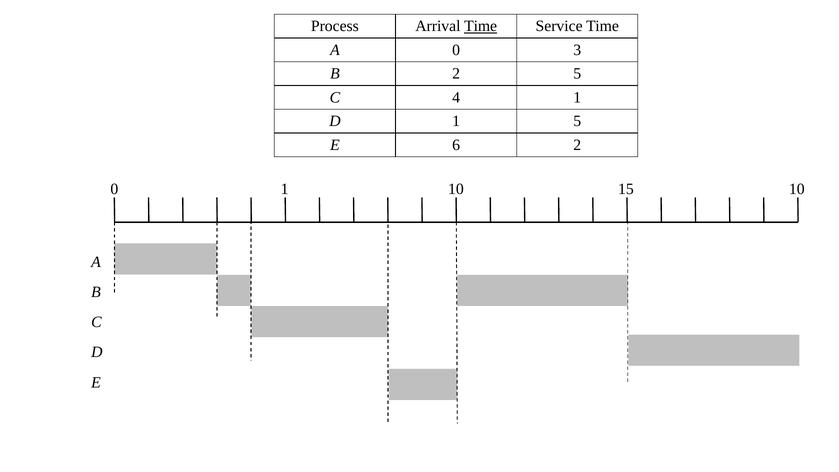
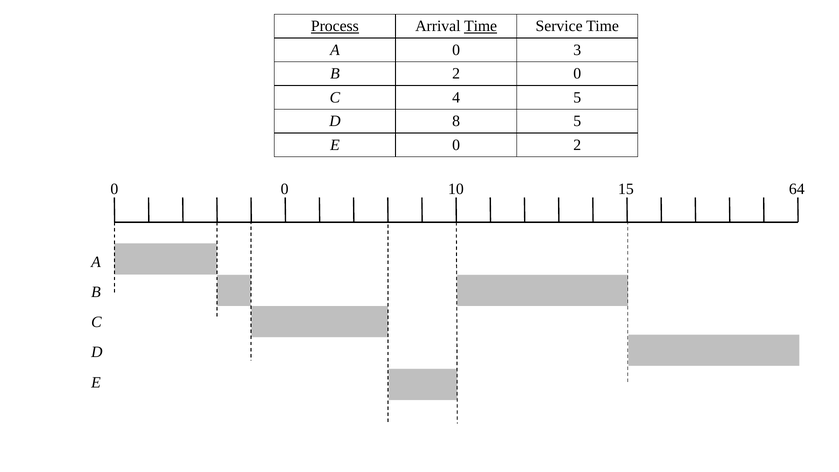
Process underline: none -> present
B 2 5: 5 -> 0
4 1: 1 -> 5
D 1: 1 -> 8
E 6: 6 -> 0
0 1: 1 -> 0
15 10: 10 -> 64
